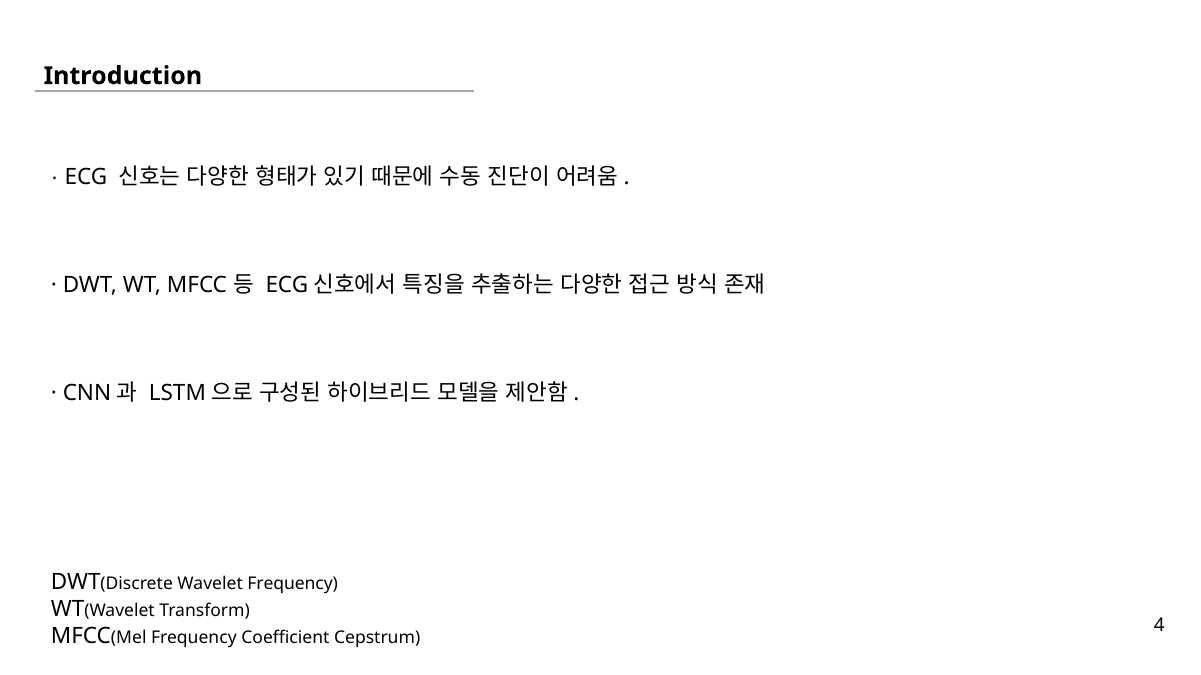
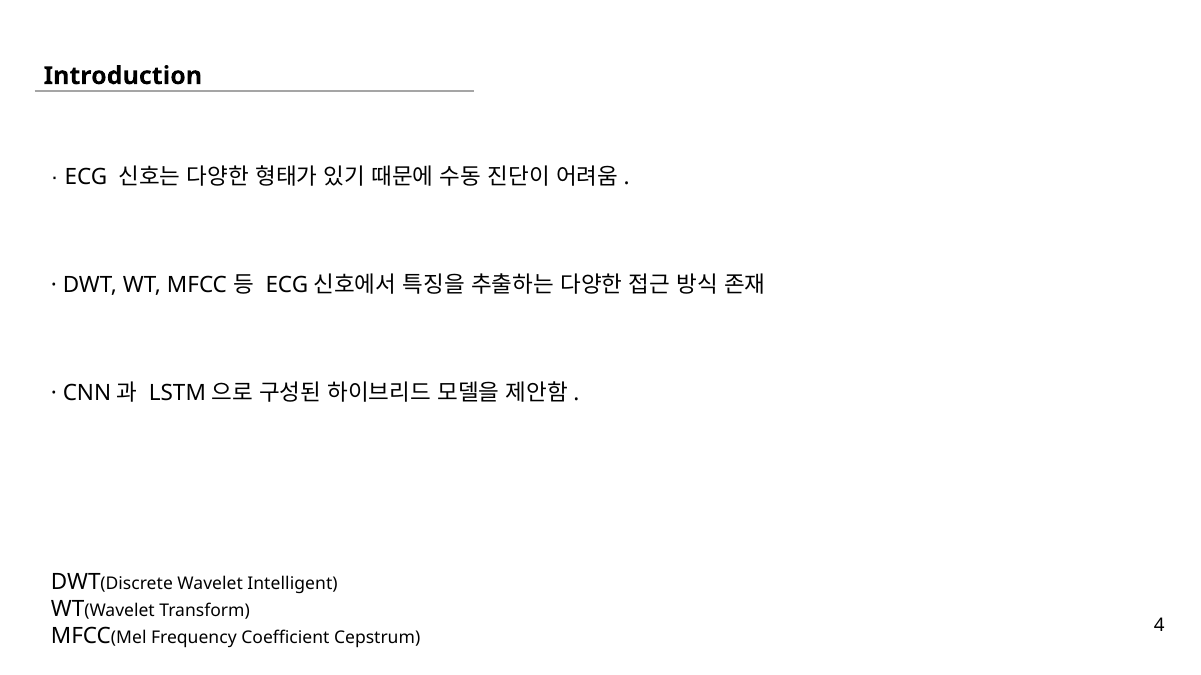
Wavelet Frequency: Frequency -> Intelligent
